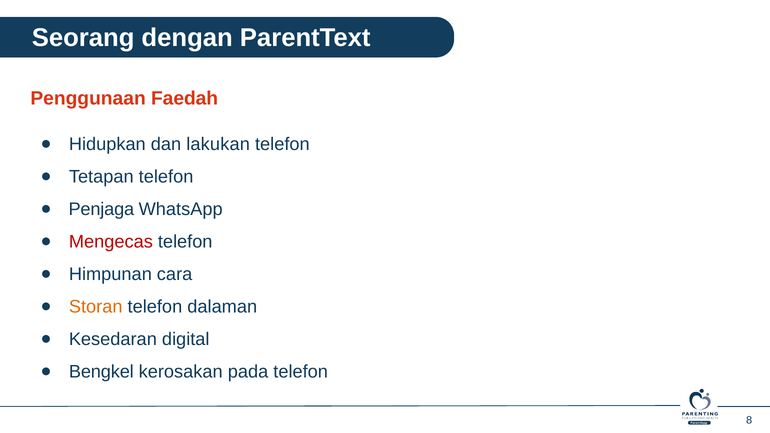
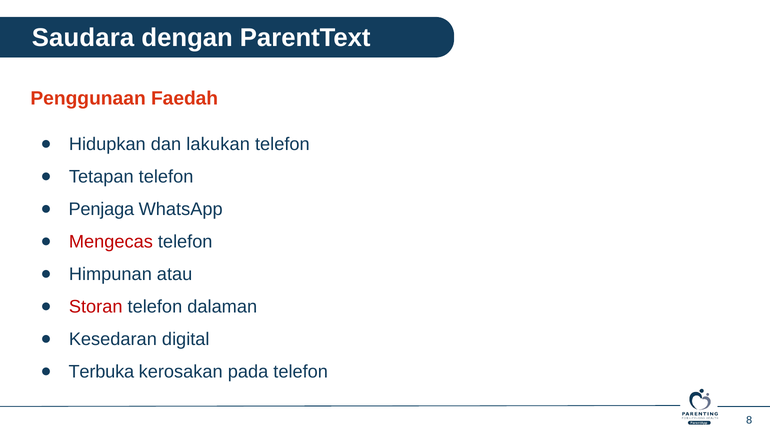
Seorang: Seorang -> Saudara
cara: cara -> atau
Storan colour: orange -> red
Bengkel: Bengkel -> Terbuka
